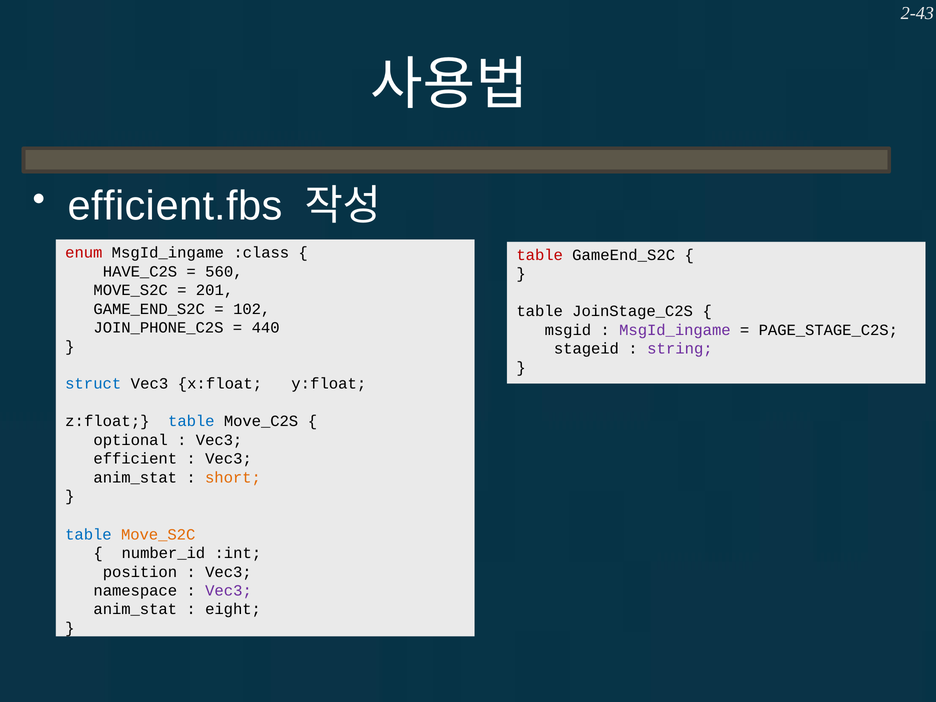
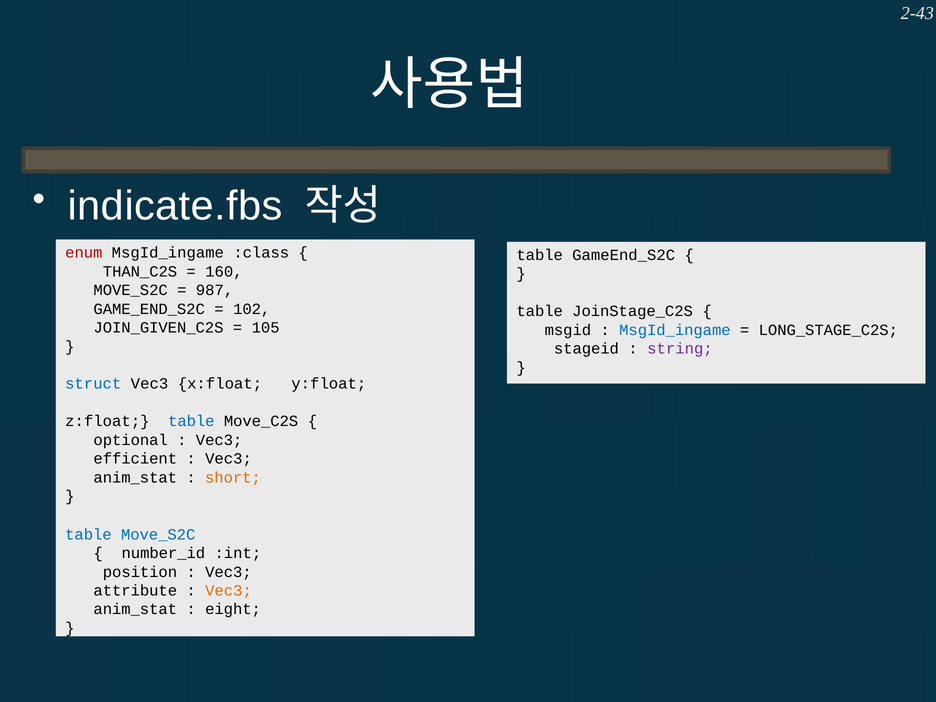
efficient.fbs: efficient.fbs -> indicate.fbs
table at (540, 255) colour: red -> black
HAVE_C2S: HAVE_C2S -> THAN_C2S
560: 560 -> 160
201: 201 -> 987
JOIN_PHONE_C2S: JOIN_PHONE_C2S -> JOIN_GIVEN_C2S
440: 440 -> 105
MsgId_ingame at (675, 330) colour: purple -> blue
PAGE_STAGE_C2S: PAGE_STAGE_C2S -> LONG_STAGE_C2S
Move_S2C at (158, 534) colour: orange -> blue
namespace: namespace -> attribute
Vec3 at (229, 591) colour: purple -> orange
